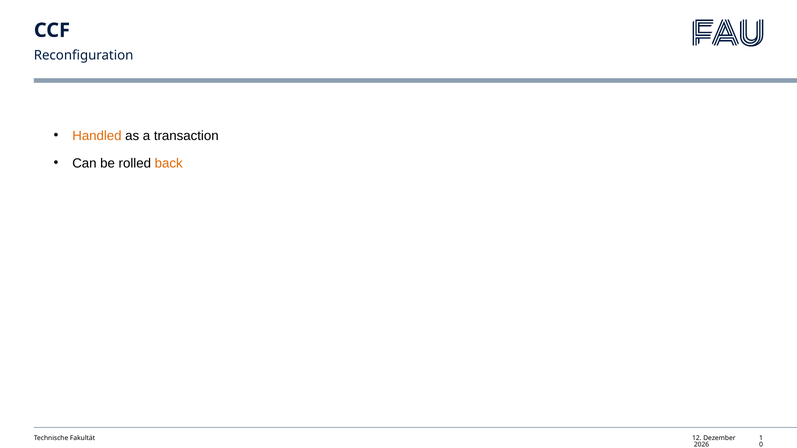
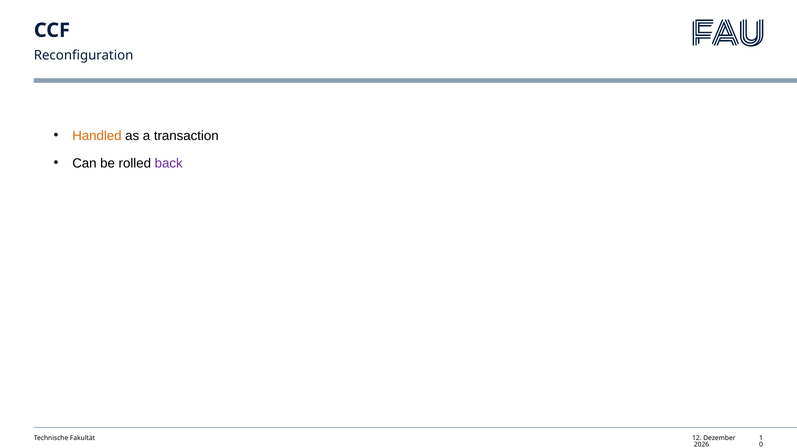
back colour: orange -> purple
